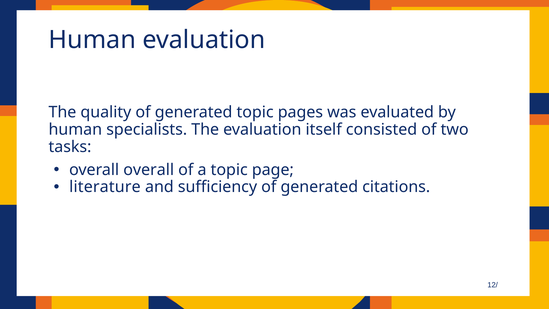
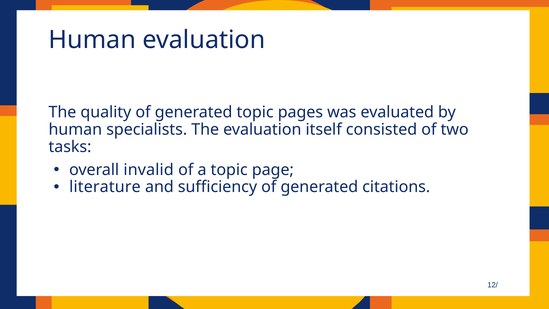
overall overall: overall -> invalid
